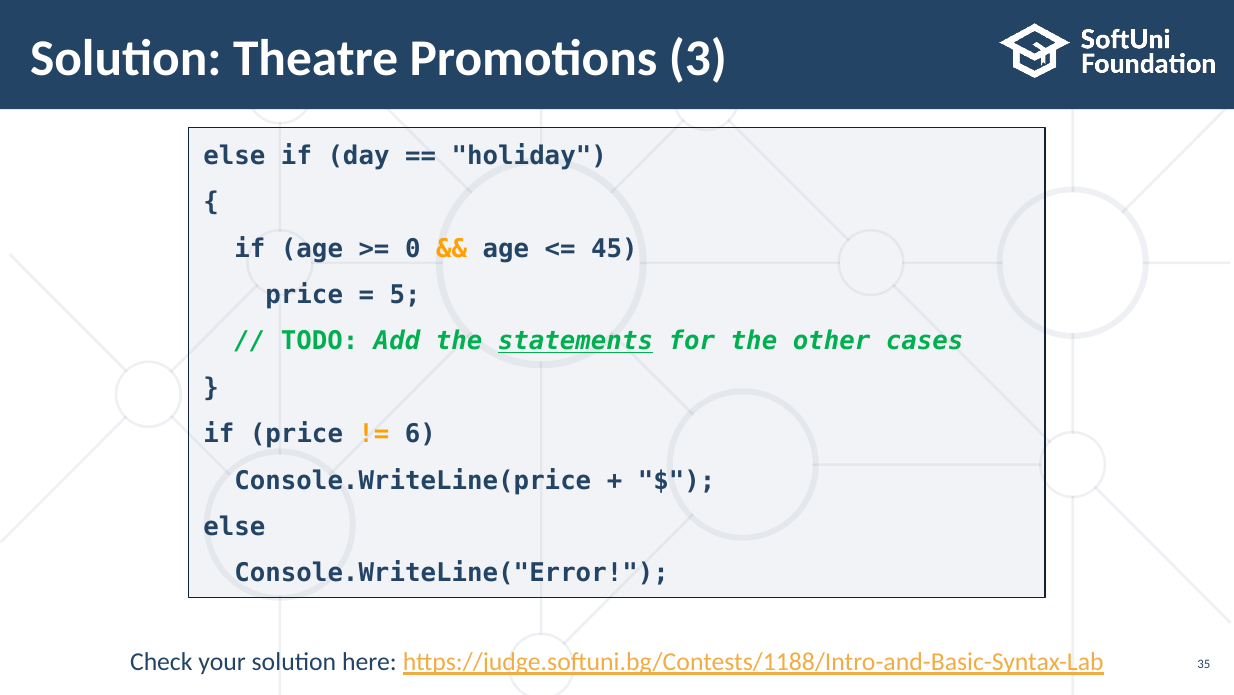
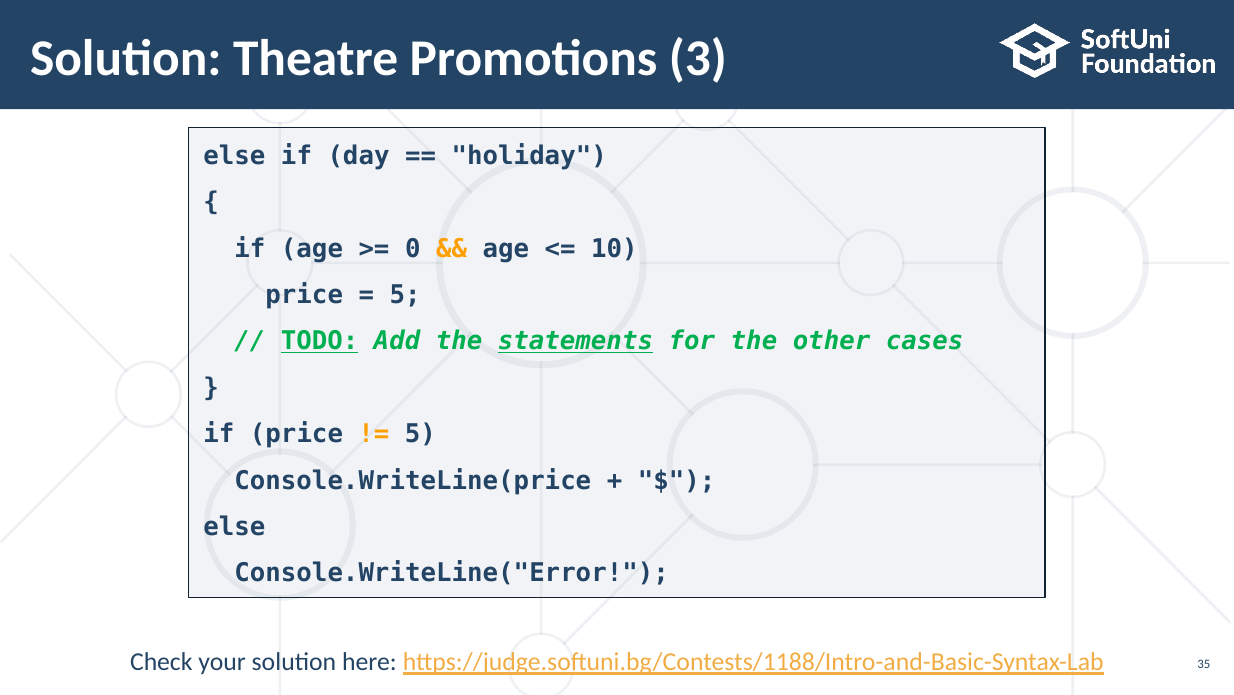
45: 45 -> 10
TODO underline: none -> present
6 at (420, 434): 6 -> 5
